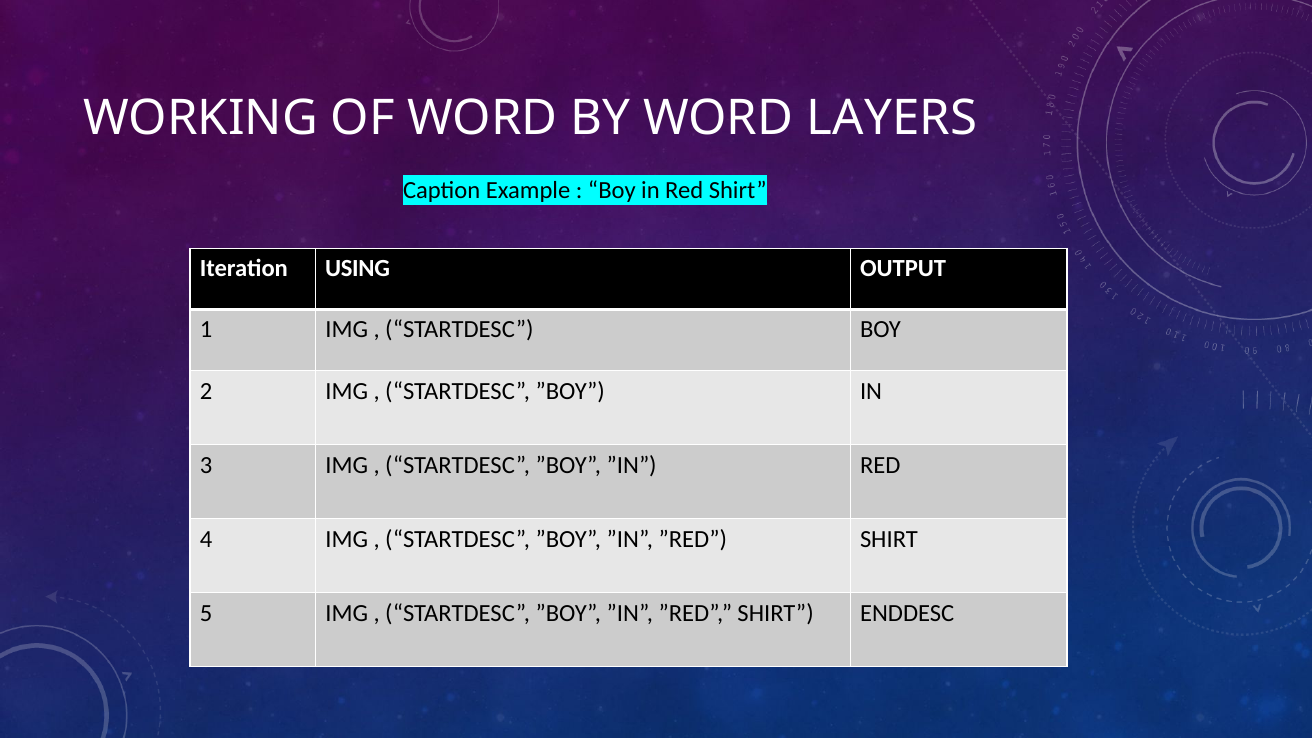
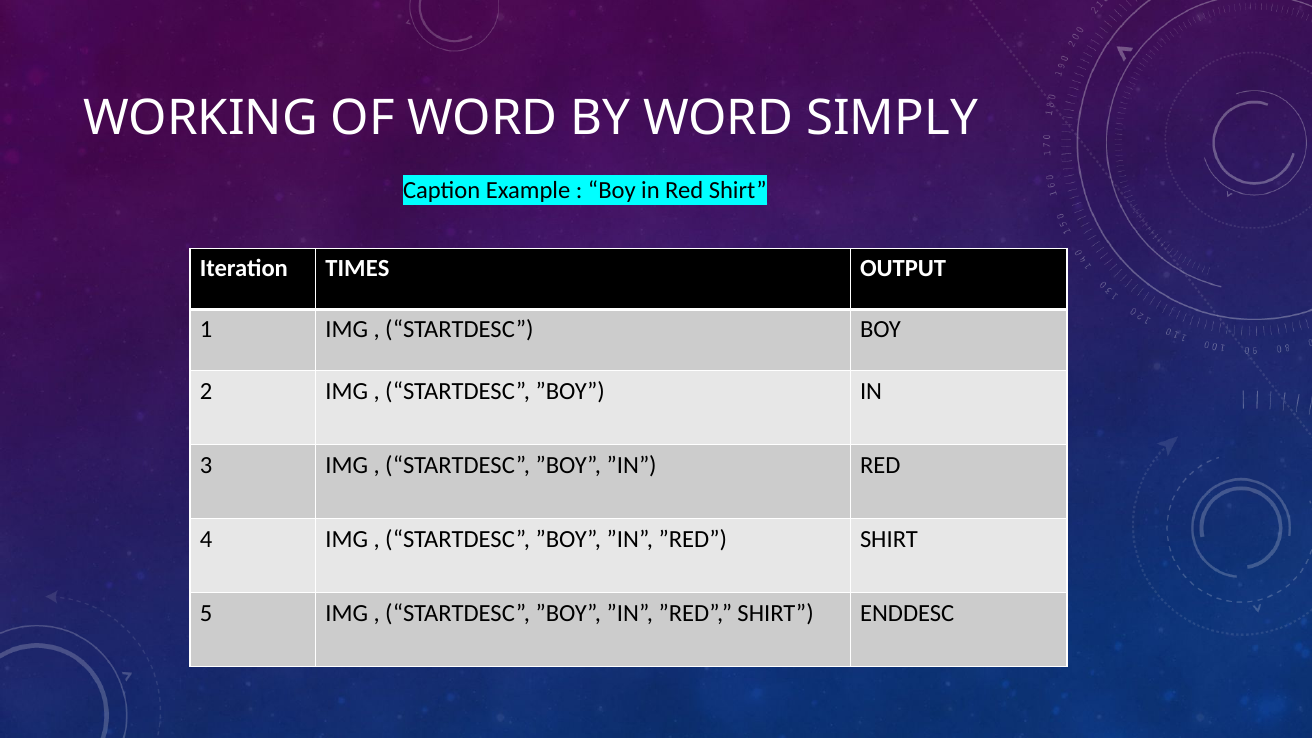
LAYERS: LAYERS -> SIMPLY
USING: USING -> TIMES
